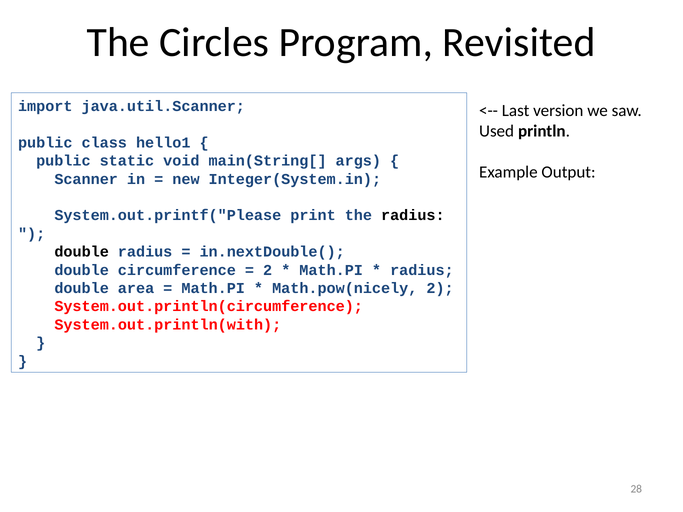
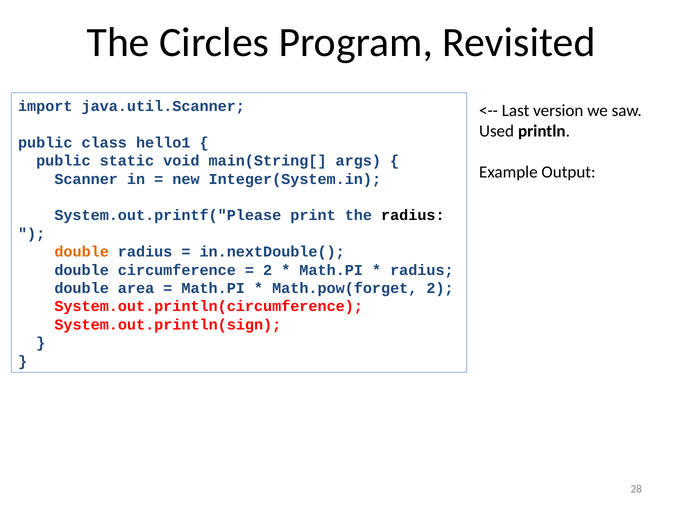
double at (82, 252) colour: black -> orange
Math.pow(nicely: Math.pow(nicely -> Math.pow(forget
System.out.println(with: System.out.println(with -> System.out.println(sign
